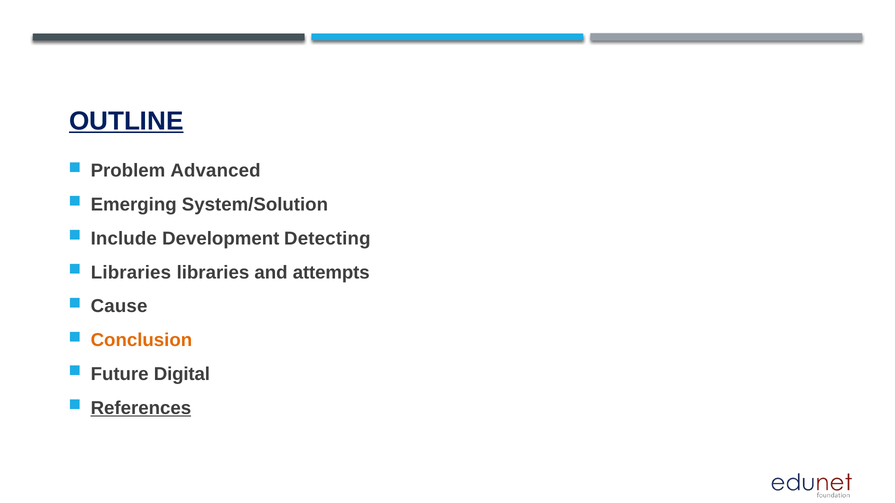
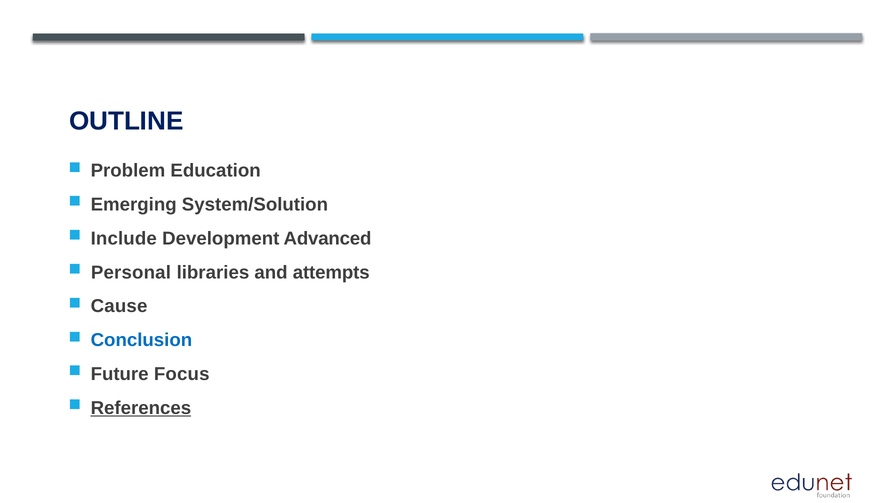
OUTLINE underline: present -> none
Advanced: Advanced -> Education
Detecting: Detecting -> Advanced
Libraries at (131, 273): Libraries -> Personal
Conclusion colour: orange -> blue
Digital: Digital -> Focus
